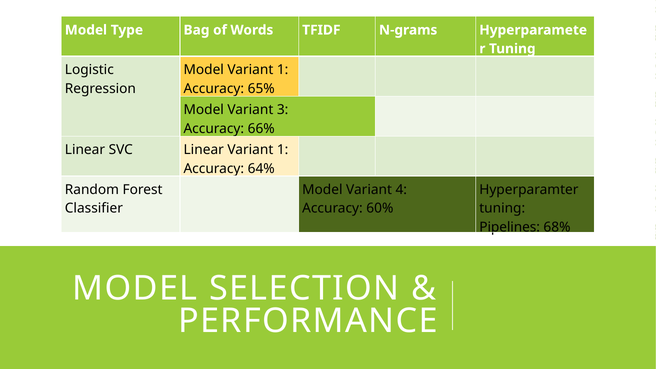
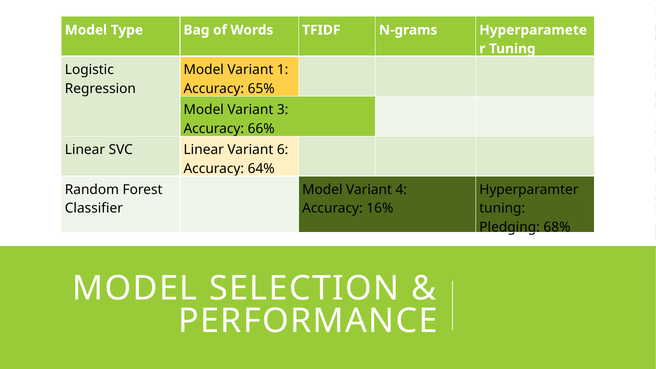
1 at (283, 150): 1 -> 6
60%: 60% -> 16%
Pipelines: Pipelines -> Pledging
